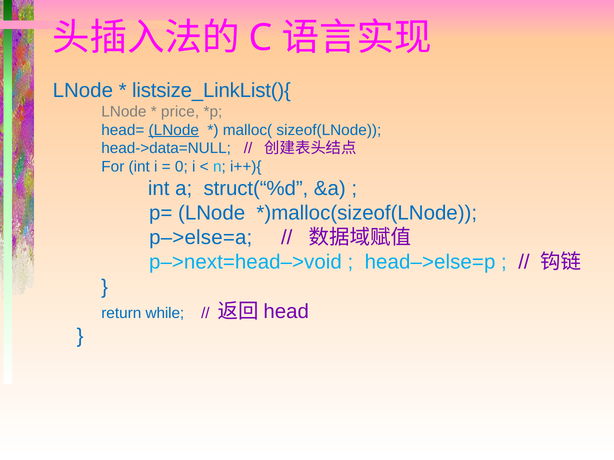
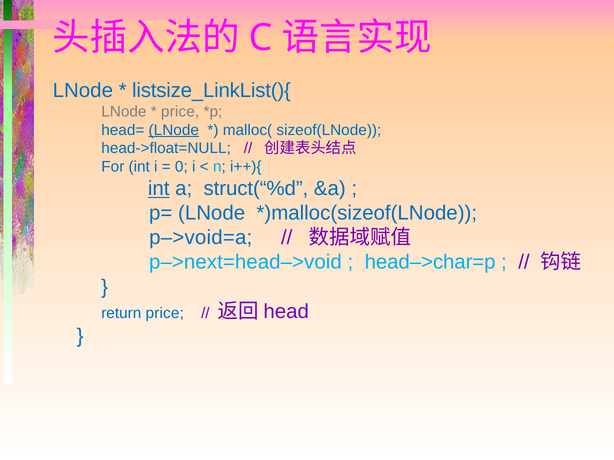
head->data=NULL: head->data=NULL -> head->float=NULL
int at (159, 189) underline: none -> present
p–>else=a: p–>else=a -> p–>void=a
head–>else=p: head–>else=p -> head–>char=p
return while: while -> price
